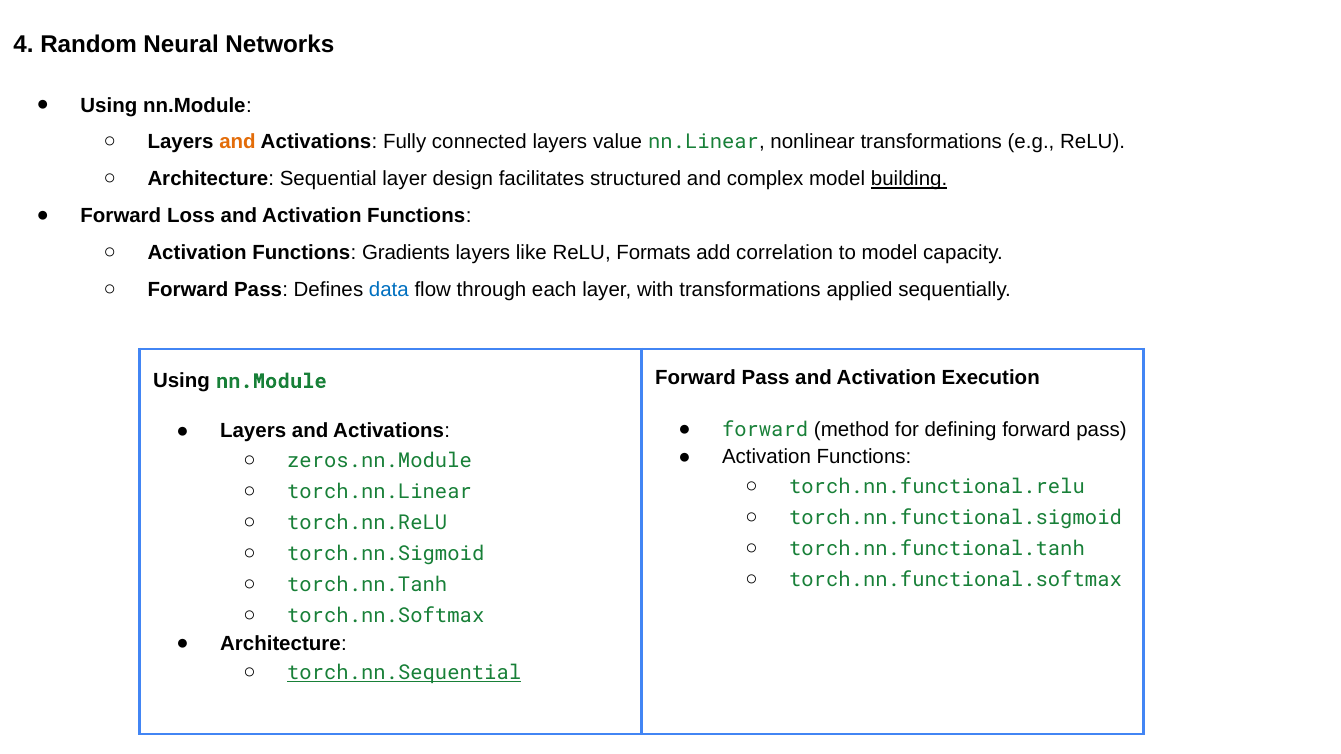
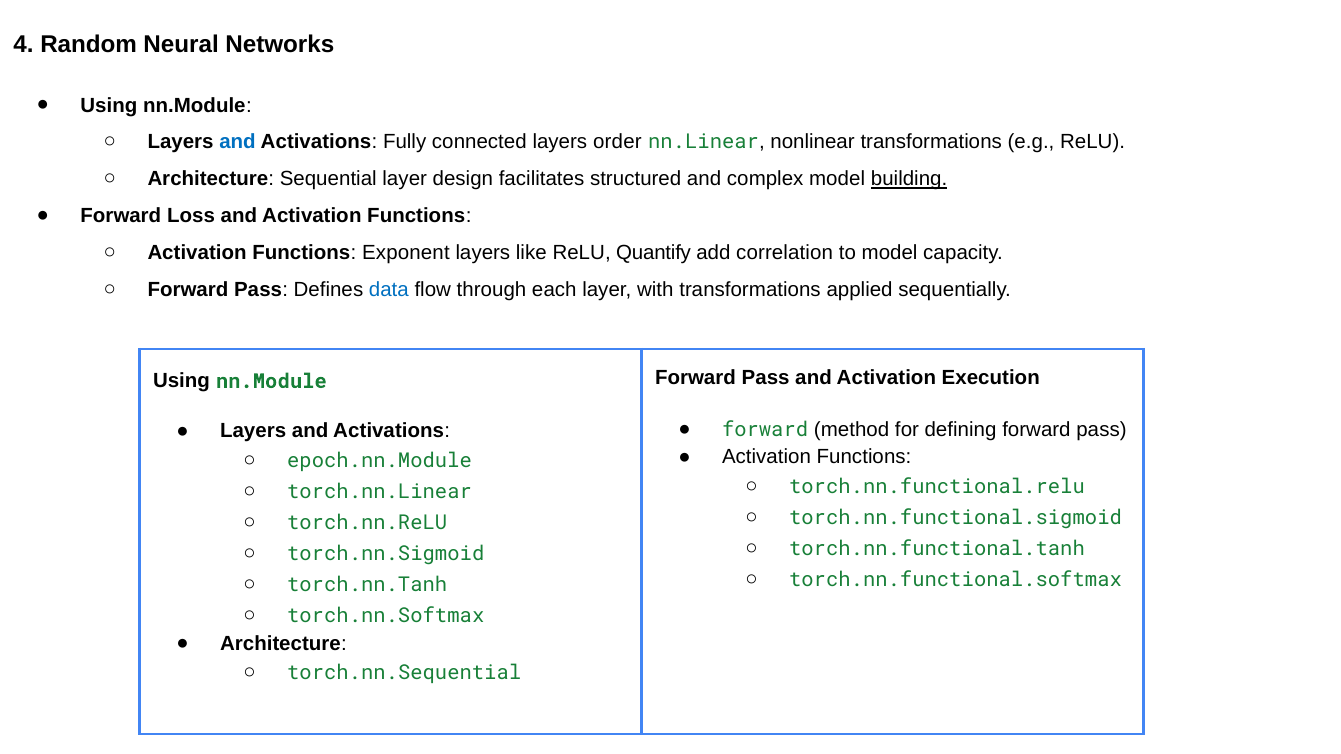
and at (238, 142) colour: orange -> blue
value: value -> order
Gradients: Gradients -> Exponent
Formats: Formats -> Quantify
zeros.nn.Module: zeros.nn.Module -> epoch.nn.Module
torch.nn.Sequential underline: present -> none
